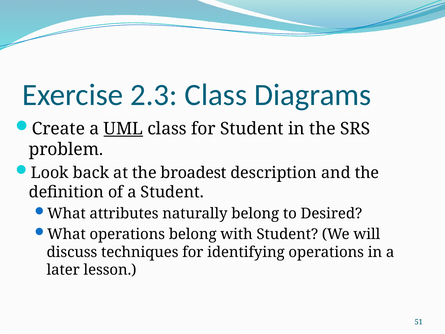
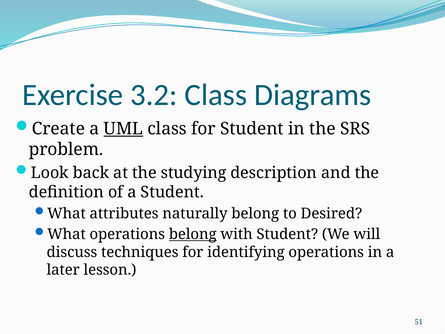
2.3: 2.3 -> 3.2
broadest: broadest -> studying
belong at (193, 234) underline: none -> present
